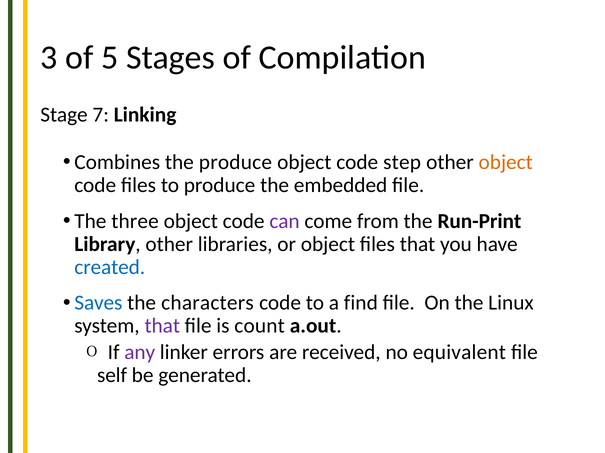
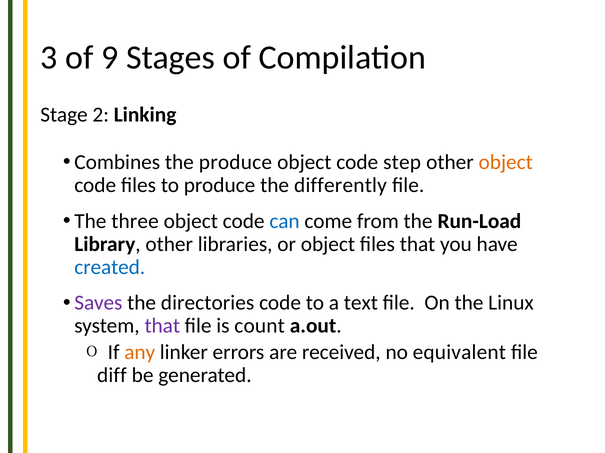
5: 5 -> 9
7: 7 -> 2
embedded: embedded -> differently
can colour: purple -> blue
Run-Print: Run-Print -> Run-Load
Saves colour: blue -> purple
characters: characters -> directories
find: find -> text
any colour: purple -> orange
self: self -> diff
